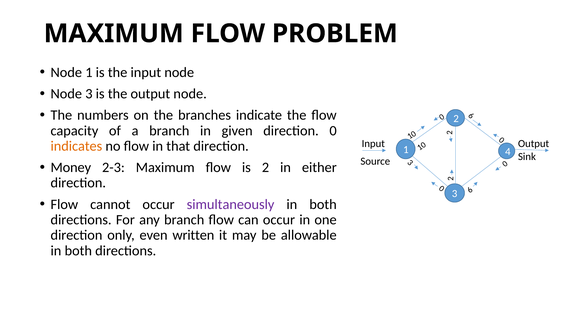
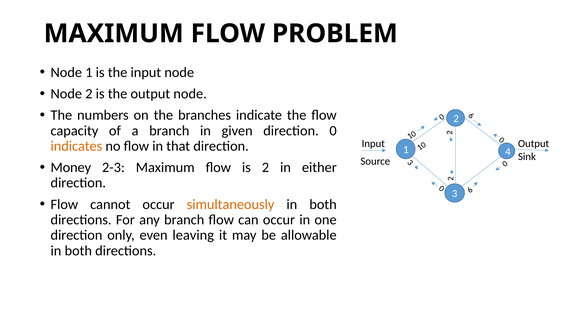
Node 3: 3 -> 2
simultaneously colour: purple -> orange
written: written -> leaving
